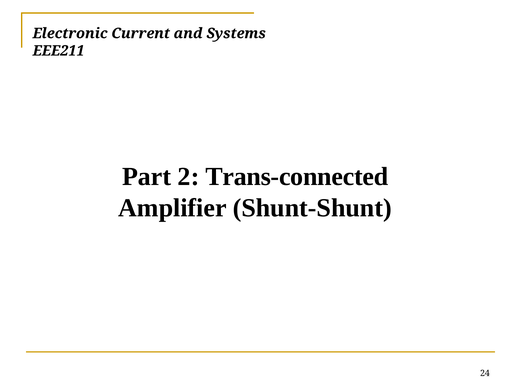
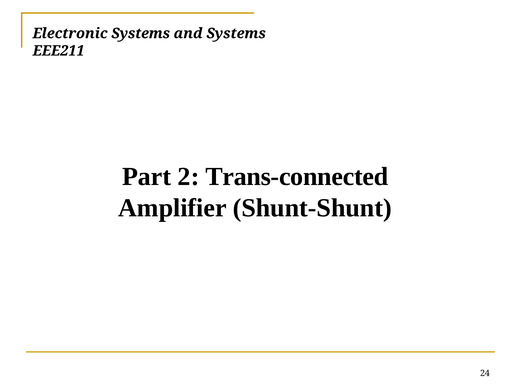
Electronic Current: Current -> Systems
